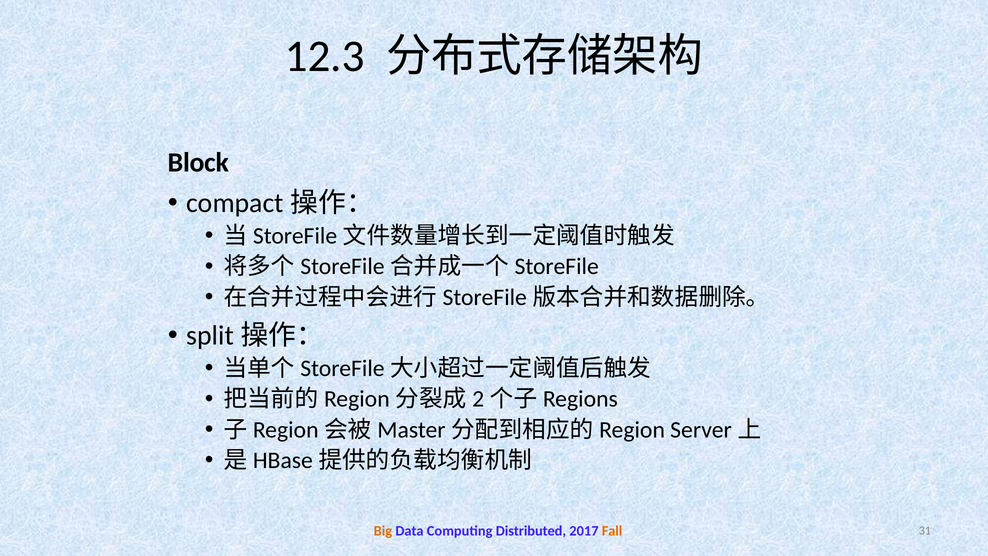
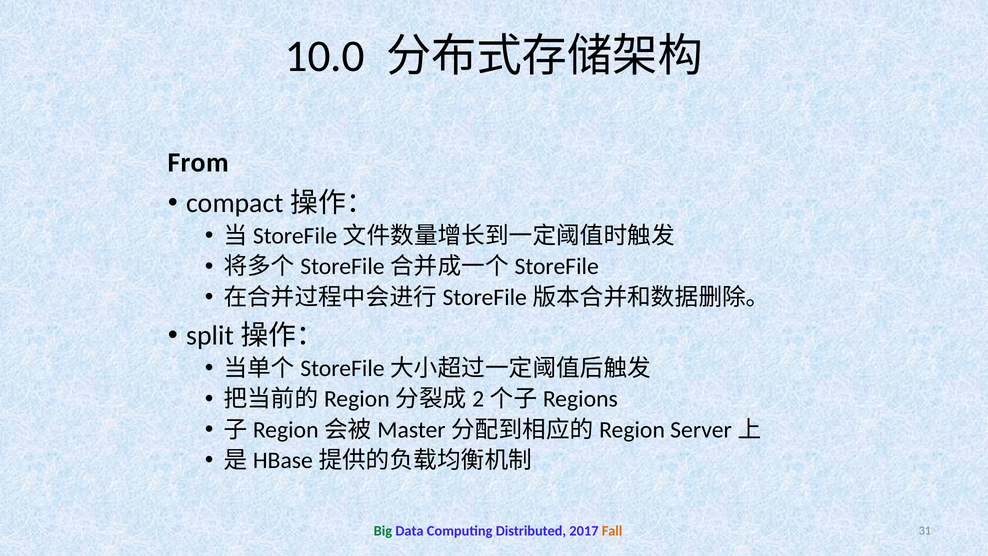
12.3: 12.3 -> 10.0
Block: Block -> From
Big colour: orange -> green
